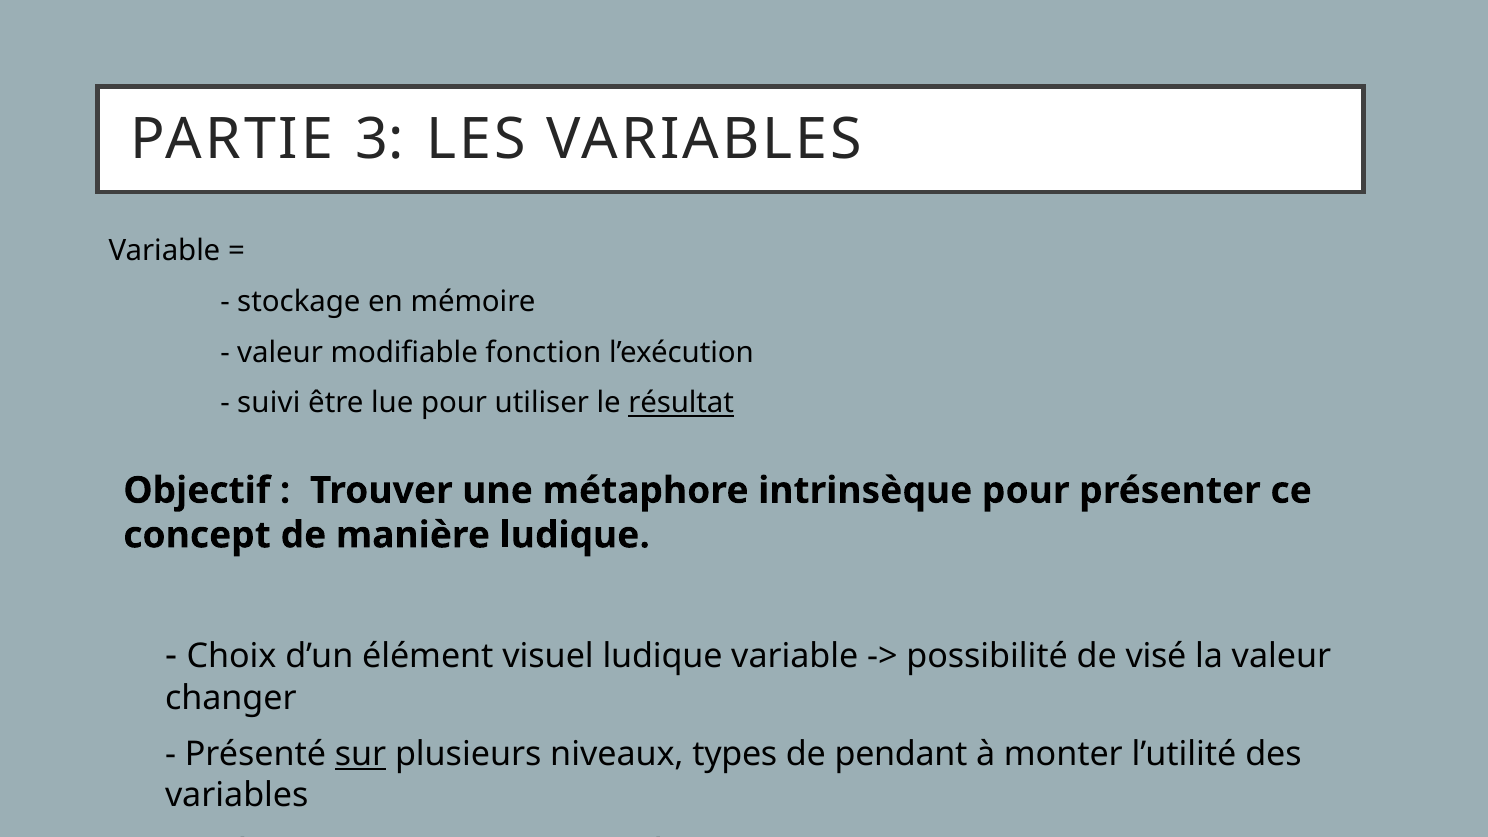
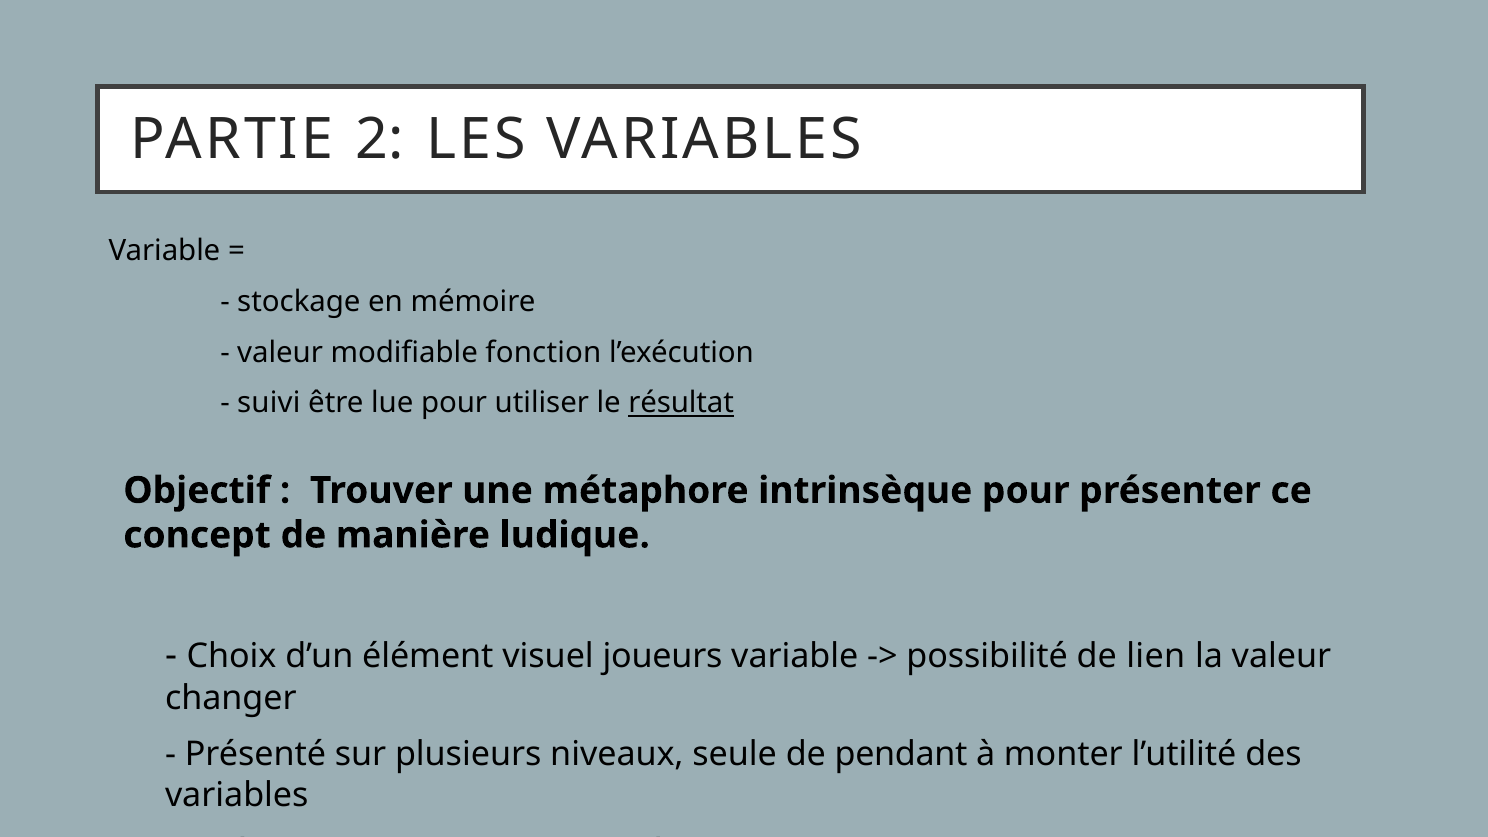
3: 3 -> 2
visuel ludique: ludique -> joueurs
de visé: visé -> lien
sur underline: present -> none
types: types -> seule
